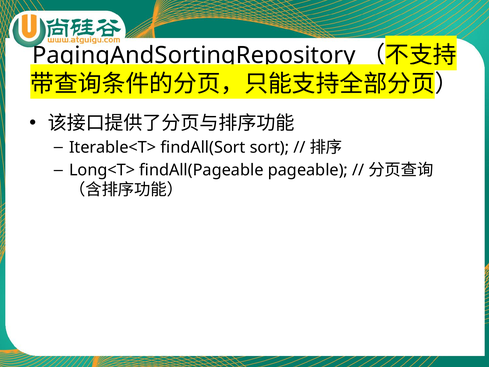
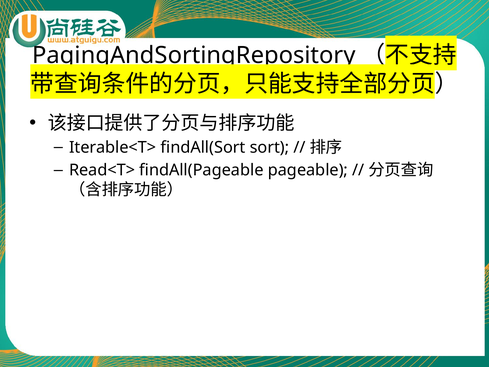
Long<T>: Long<T> -> Read<T>
